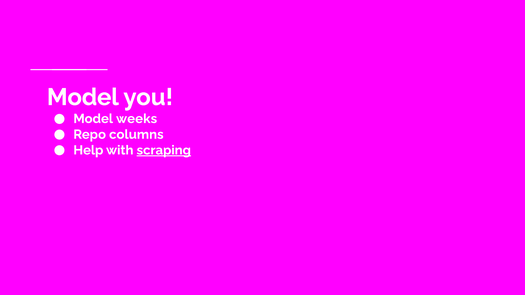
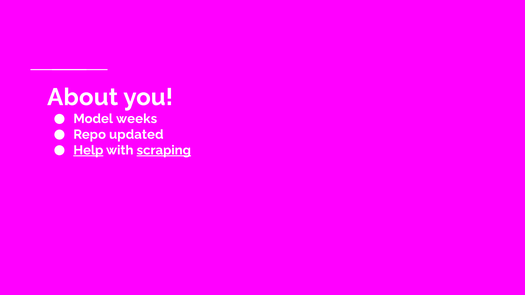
Model at (83, 97): Model -> About
columns: columns -> updated
Help underline: none -> present
